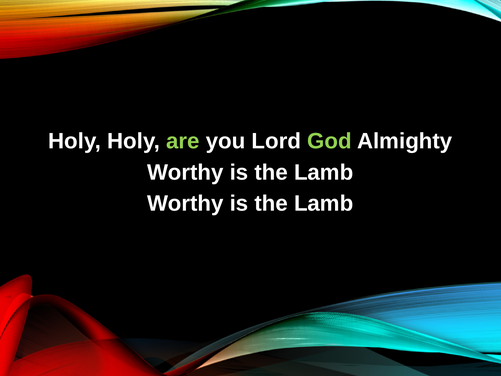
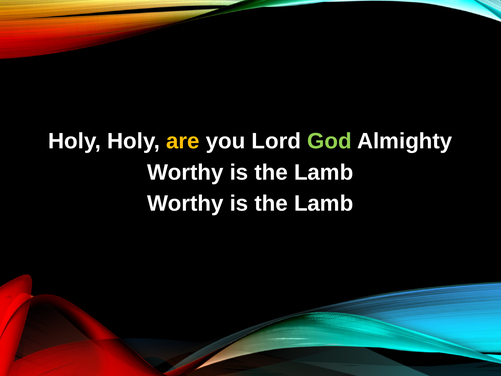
are colour: light green -> yellow
